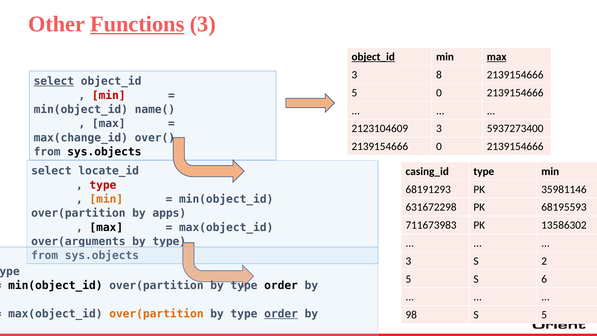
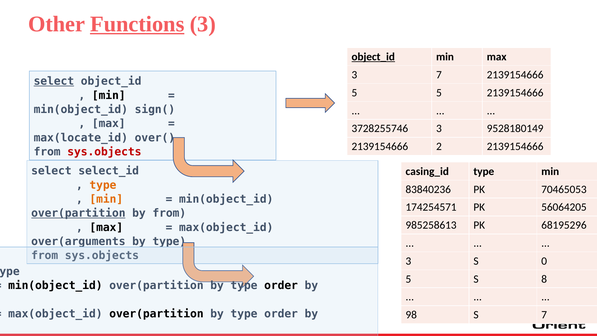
max at (497, 57) underline: present -> none
3 8: 8 -> 7
5 0: 0 -> 5
min at (109, 95) colour: red -> black
name(: name( -> sign(
2123104609: 2123104609 -> 3728255746
5937273400: 5937273400 -> 9528180149
max(change_id: max(change_id -> max(locate_id
2139154666 0: 0 -> 2
sys.objects at (104, 152) colour: black -> red
locate_id: locate_id -> select_id
type at (103, 185) colour: red -> orange
68191293: 68191293 -> 83840236
35981146: 35981146 -> 70465053
631672298: 631672298 -> 174254571
68195593: 68195593 -> 56064205
over(partition at (78, 213) underline: none -> present
by apps: apps -> from
711673983: 711673983 -> 985258613
13586302: 13586302 -> 68195296
2: 2 -> 0
6: 6 -> 8
over(partition at (156, 314) colour: orange -> black
order at (281, 314) underline: present -> none
S 5: 5 -> 7
